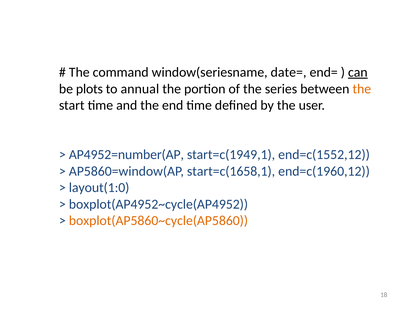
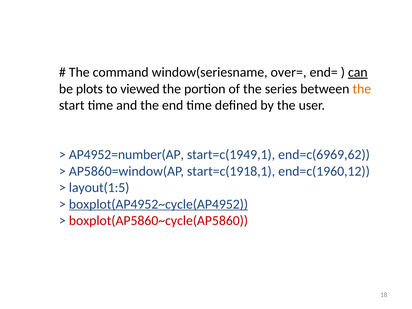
date=: date= -> over=
annual: annual -> viewed
end=c(1552,12: end=c(1552,12 -> end=c(6969,62
start=c(1658,1: start=c(1658,1 -> start=c(1918,1
layout(1:0: layout(1:0 -> layout(1:5
boxplot(AP4952~cycle(AP4952 underline: none -> present
boxplot(AP5860~cycle(AP5860 colour: orange -> red
